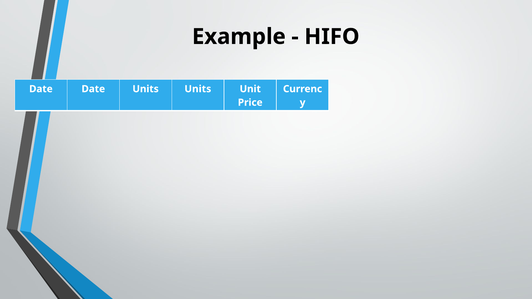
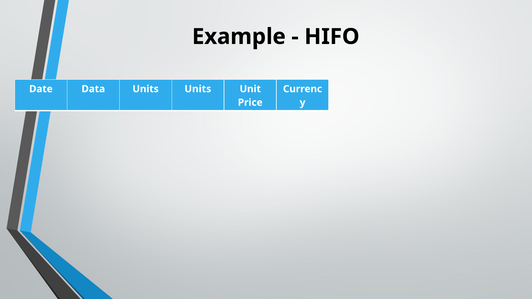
Date Date: Date -> Data
